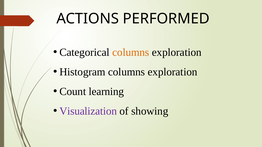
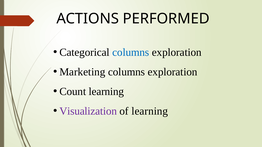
columns at (131, 52) colour: orange -> blue
Histogram: Histogram -> Marketing
of showing: showing -> learning
